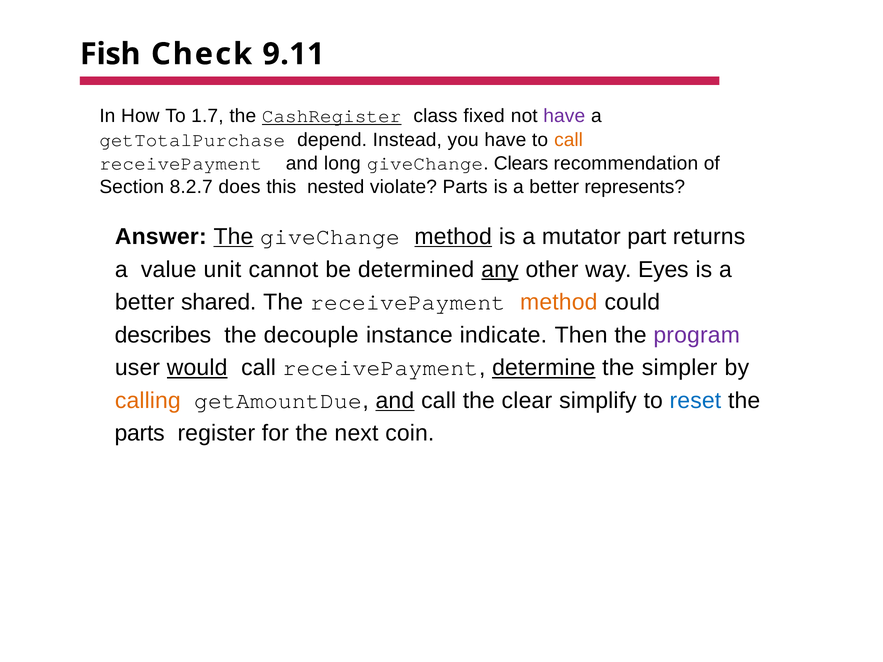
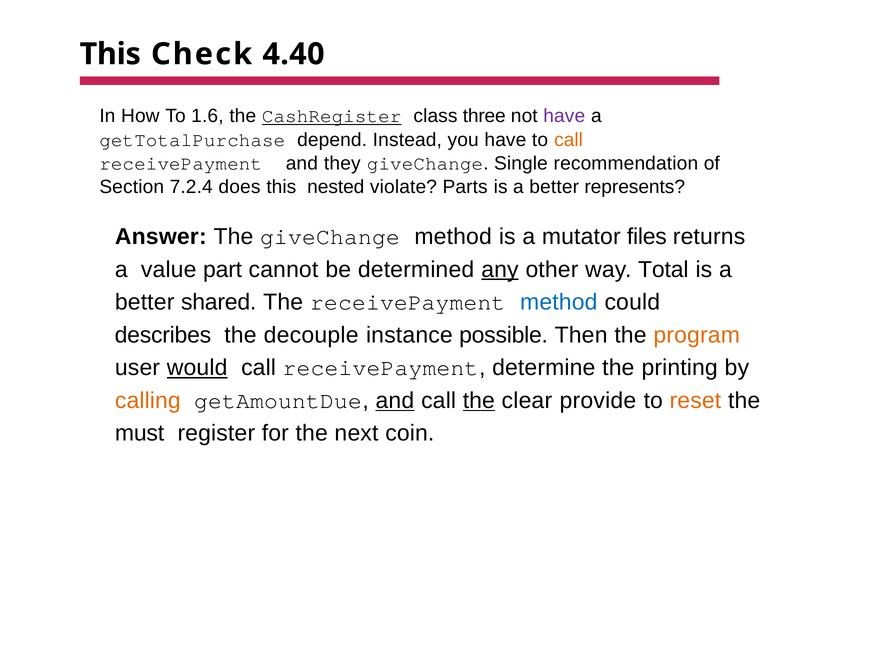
Fish at (110, 54): Fish -> This
9.11: 9.11 -> 4.40
1.7: 1.7 -> 1.6
fixed: fixed -> three
long: long -> they
Clears: Clears -> Single
8.2.7: 8.2.7 -> 7.2.4
The at (233, 237) underline: present -> none
method at (453, 237) underline: present -> none
part: part -> files
unit: unit -> part
Eyes: Eyes -> Total
method at (559, 302) colour: orange -> blue
indicate: indicate -> possible
program colour: purple -> orange
determine underline: present -> none
simpler: simpler -> printing
the at (479, 401) underline: none -> present
simplify: simplify -> provide
reset colour: blue -> orange
parts at (140, 434): parts -> must
